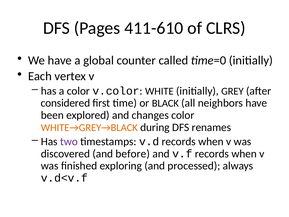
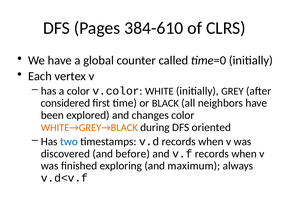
411-610: 411-610 -> 384-610
renames: renames -> oriented
two colour: purple -> blue
processed: processed -> maximum
